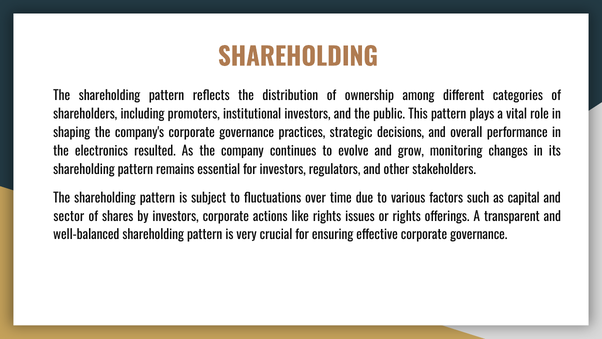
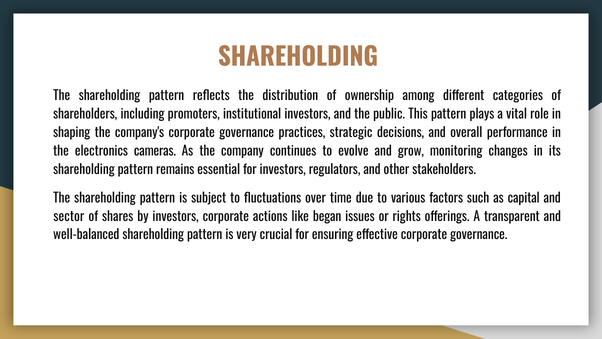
resulted: resulted -> cameras
like rights: rights -> began
